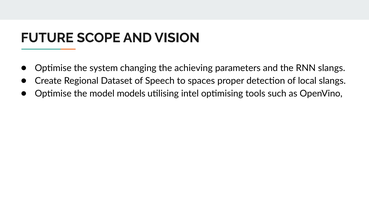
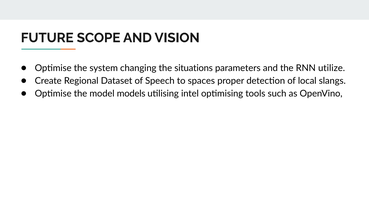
achieving: achieving -> situations
RNN slangs: slangs -> utilize
